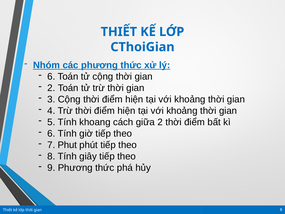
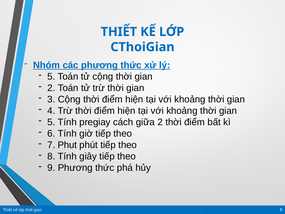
6 at (51, 76): 6 -> 5
khoang: khoang -> pregiay
